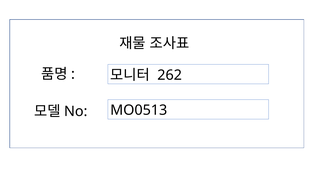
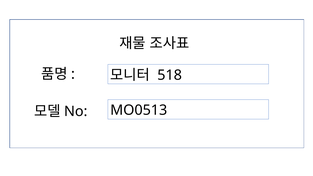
262: 262 -> 518
